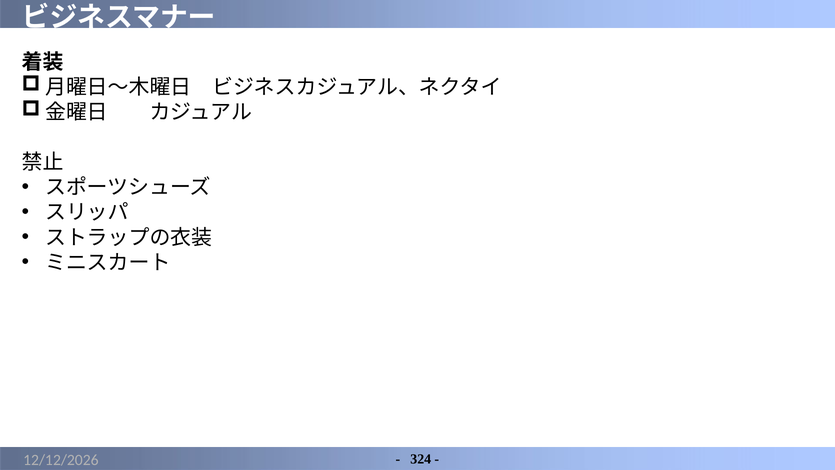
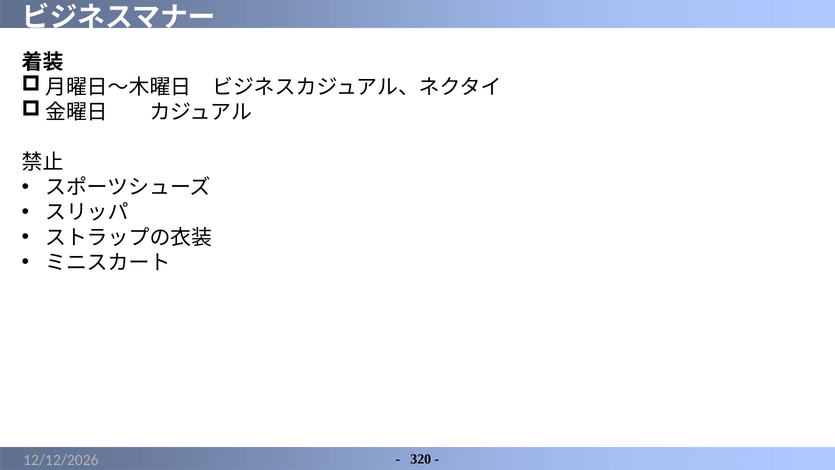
324: 324 -> 320
